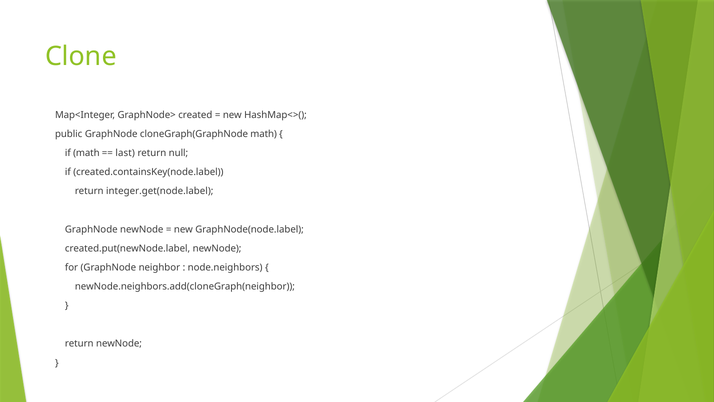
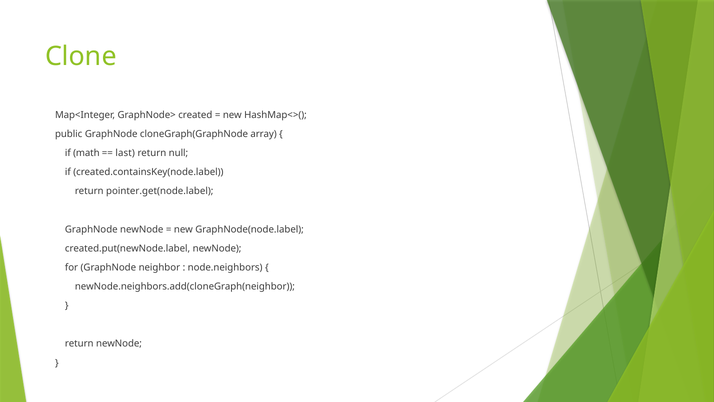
cloneGraph(GraphNode math: math -> array
integer.get(node.label: integer.get(node.label -> pointer.get(node.label
